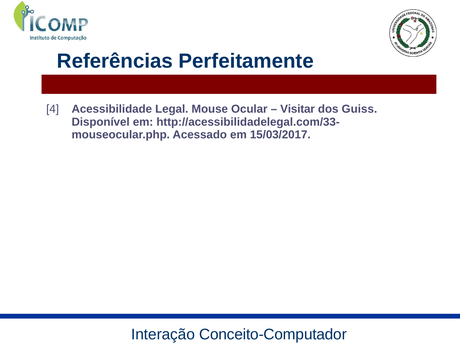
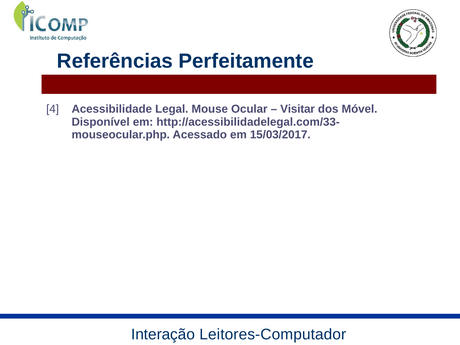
Guiss: Guiss -> Móvel
Conceito-Computador: Conceito-Computador -> Leitores-Computador
